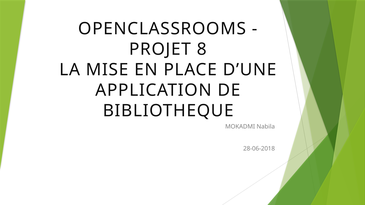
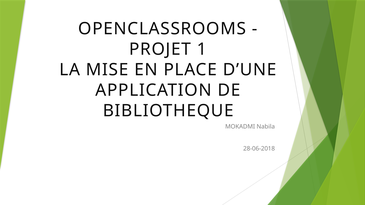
8: 8 -> 1
